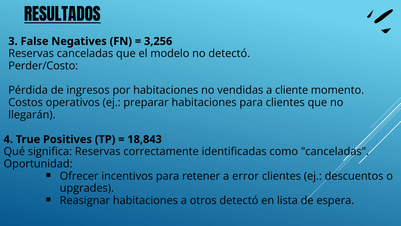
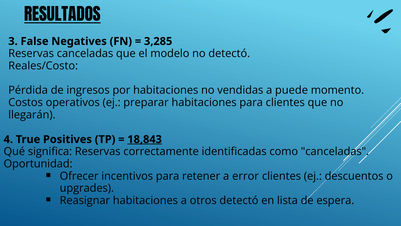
3,256: 3,256 -> 3,285
Perder/Costo: Perder/Costo -> Reales/Costo
cliente: cliente -> puede
18,843 underline: none -> present
